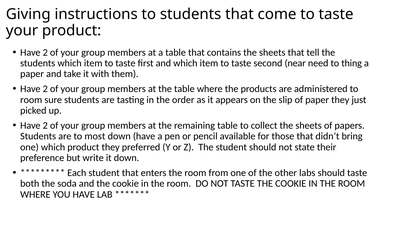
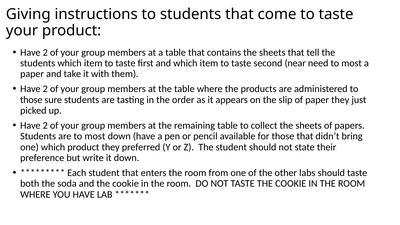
need to thing: thing -> most
room at (31, 100): room -> those
